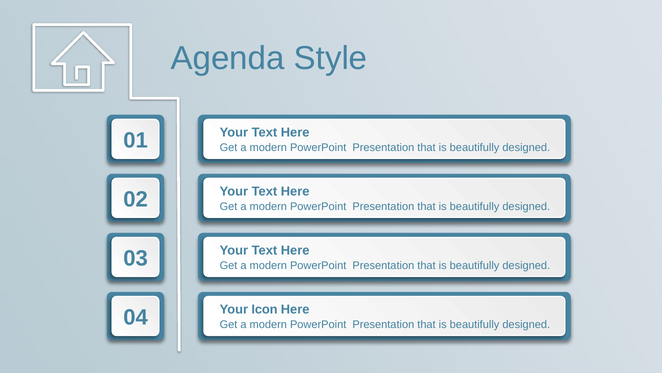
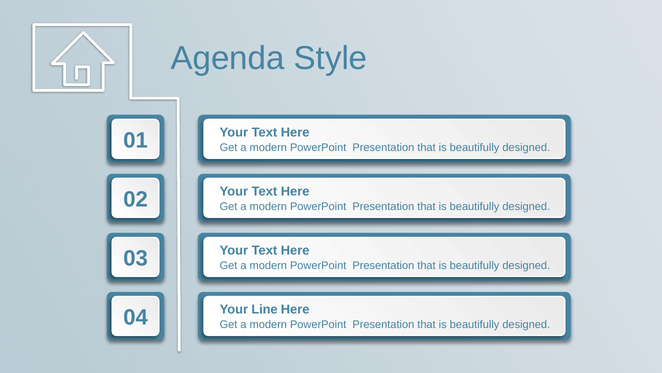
Icon: Icon -> Line
